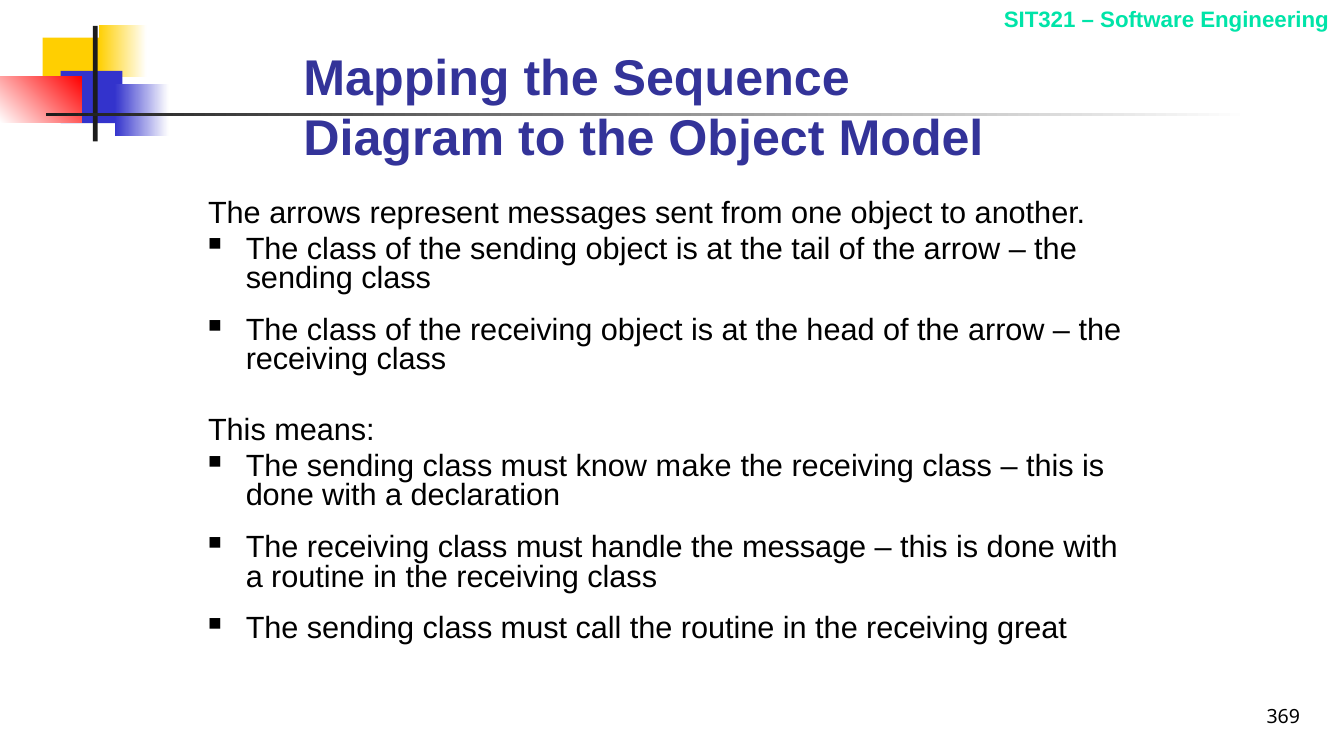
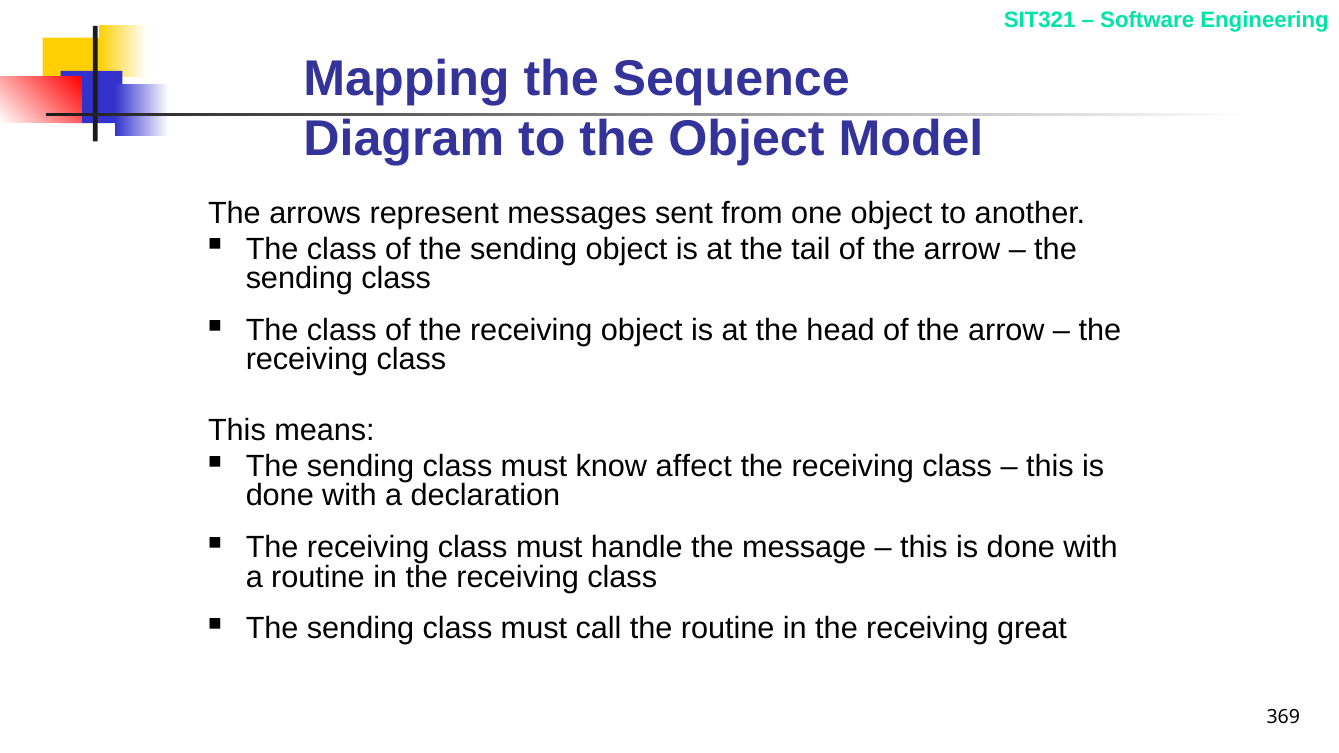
make: make -> affect
